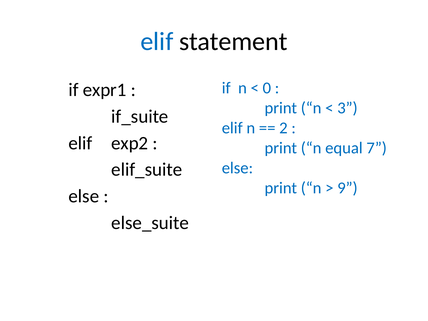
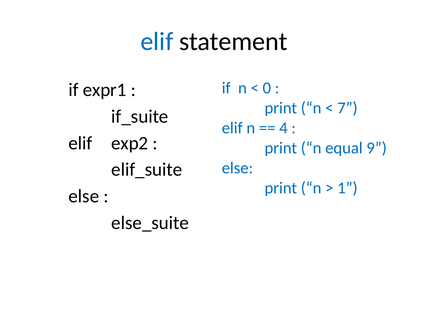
3: 3 -> 7
2: 2 -> 4
7: 7 -> 9
9: 9 -> 1
